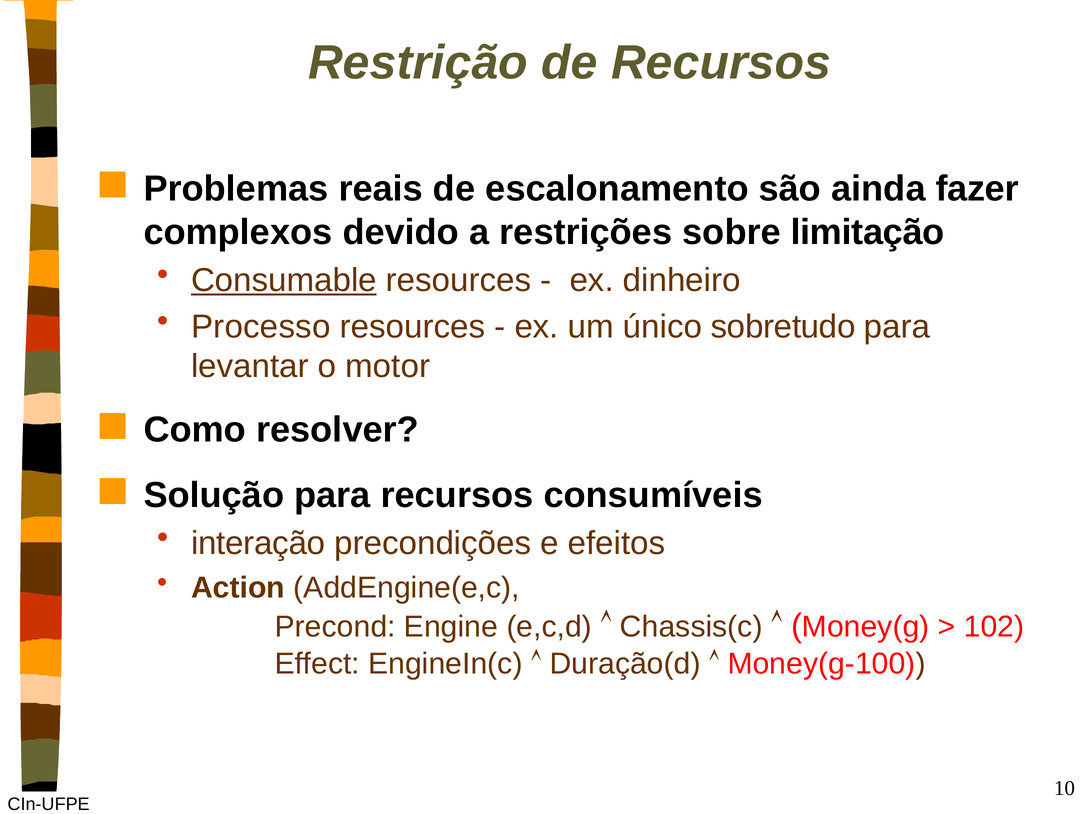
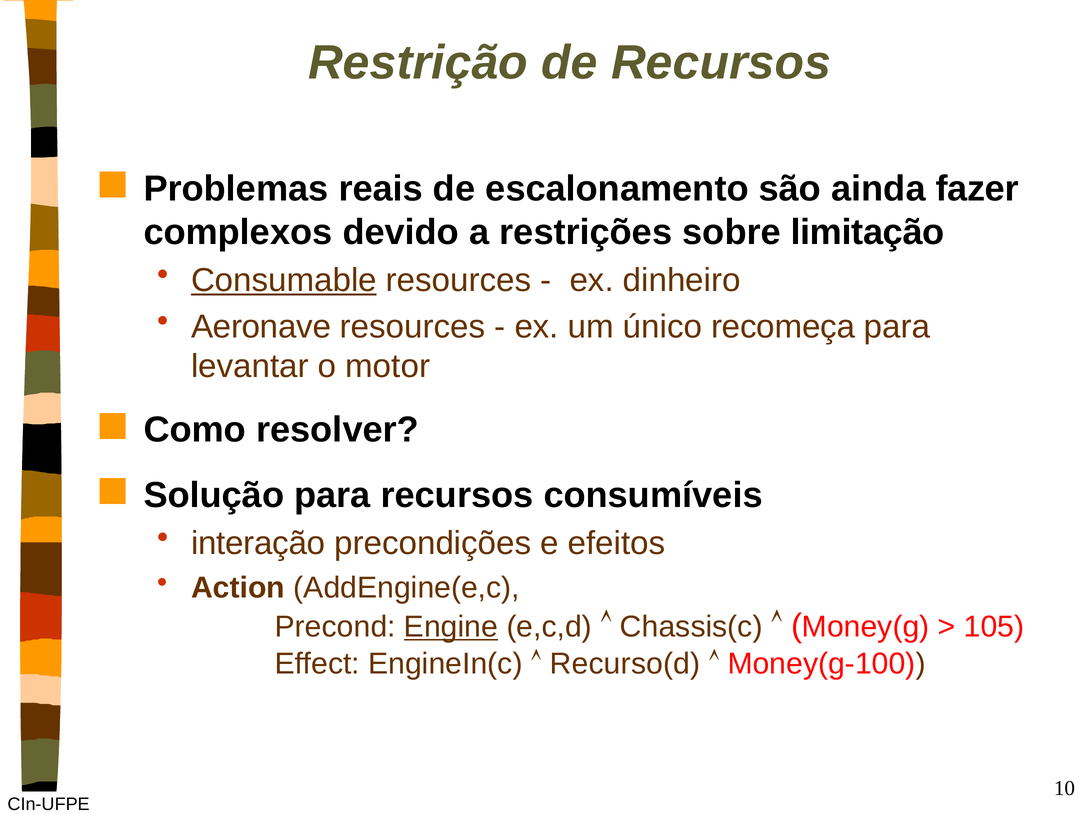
Processo: Processo -> Aeronave
sobretudo: sobretudo -> recomeça
Engine underline: none -> present
102: 102 -> 105
Duração(d: Duração(d -> Recurso(d
